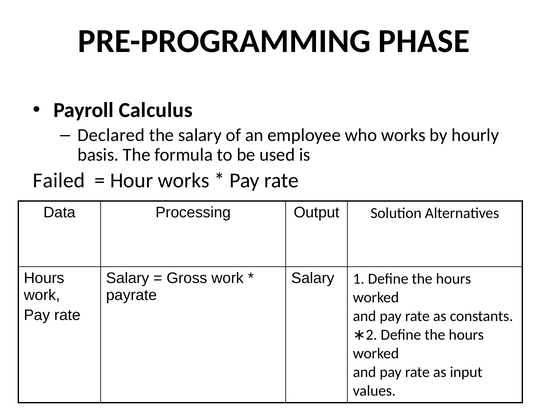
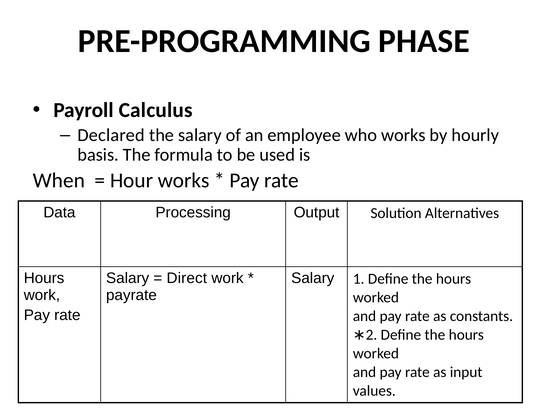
Failed: Failed -> When
Gross: Gross -> Direct
